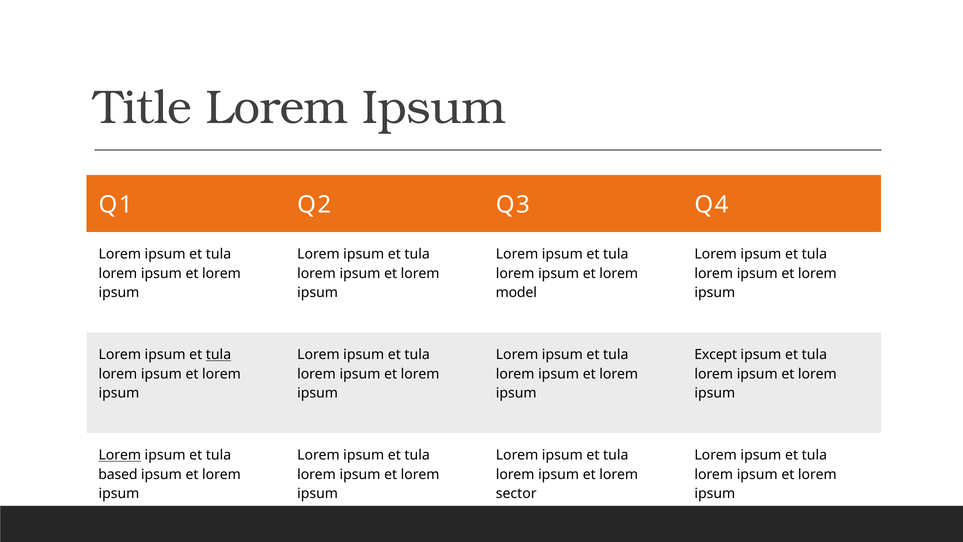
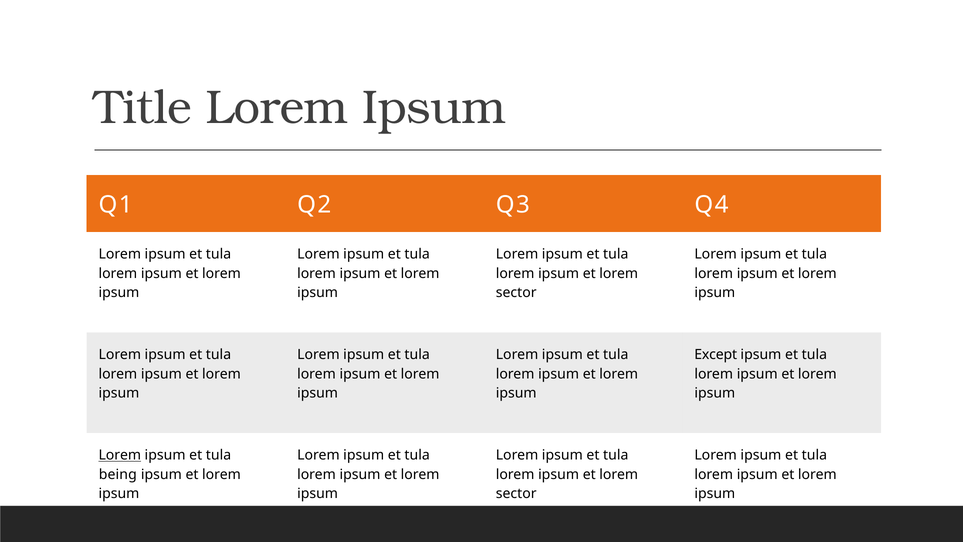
model at (516, 292): model -> sector
tula at (218, 355) underline: present -> none
based: based -> being
